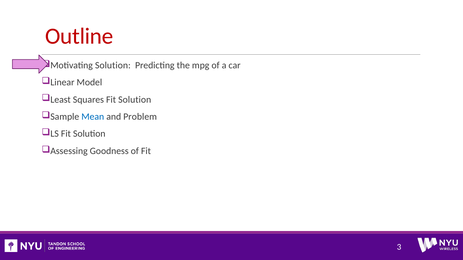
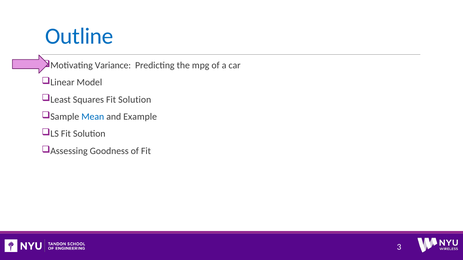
Outline colour: red -> blue
Motivating Solution: Solution -> Variance
Problem: Problem -> Example
